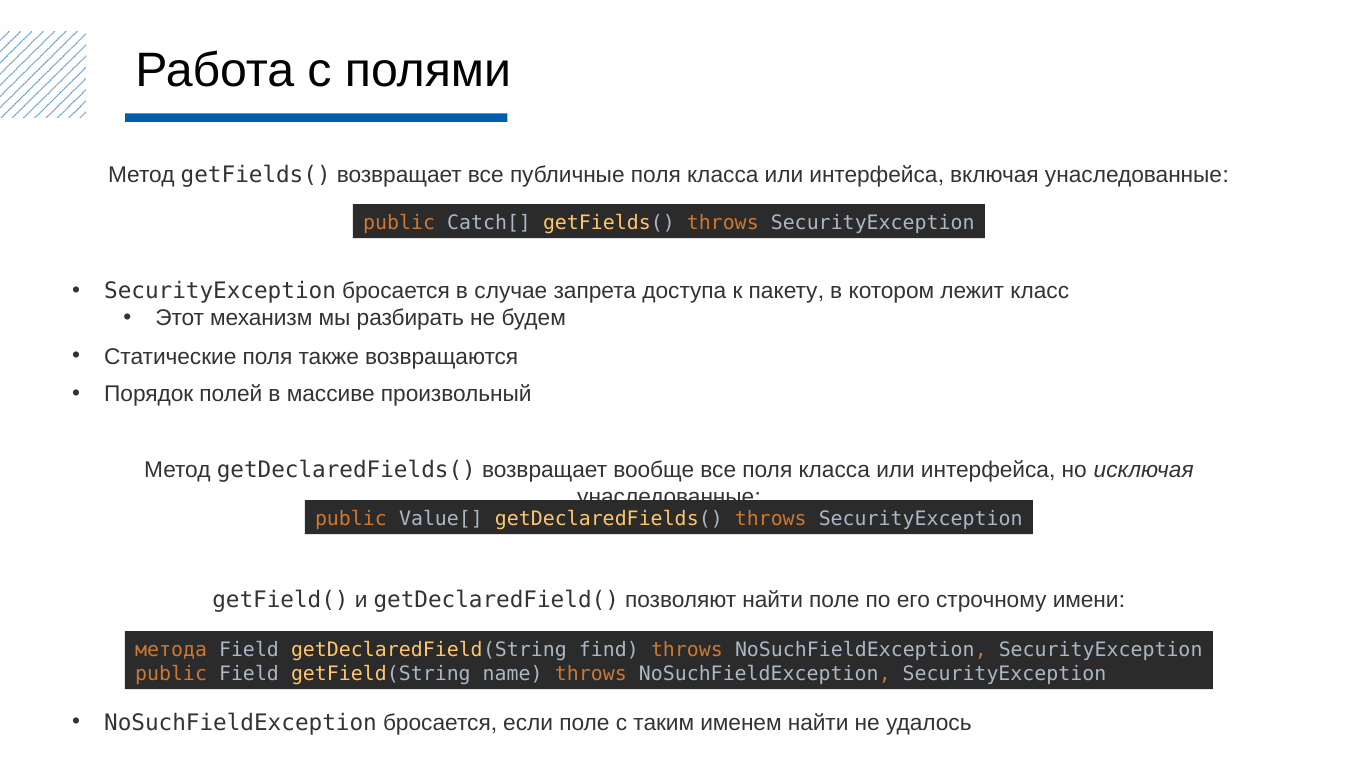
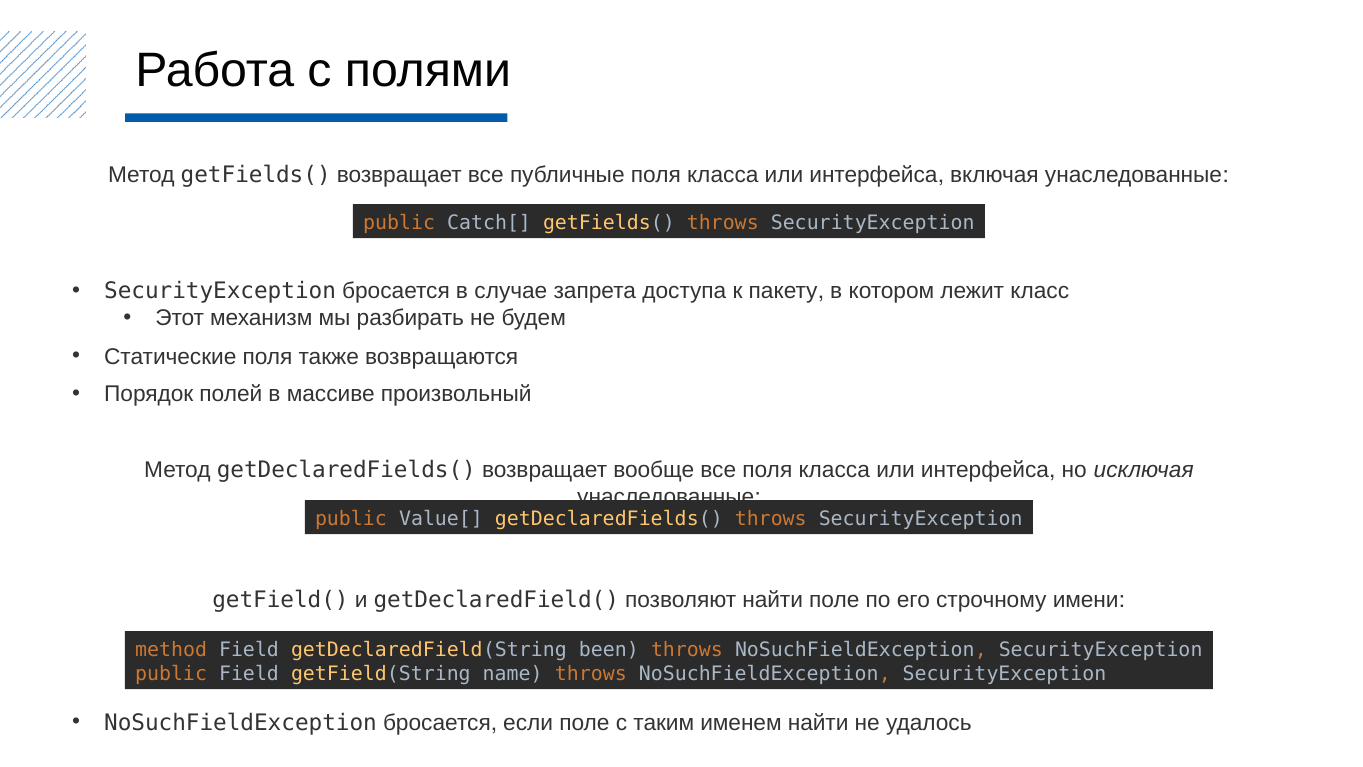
метода: метода -> method
find: find -> been
